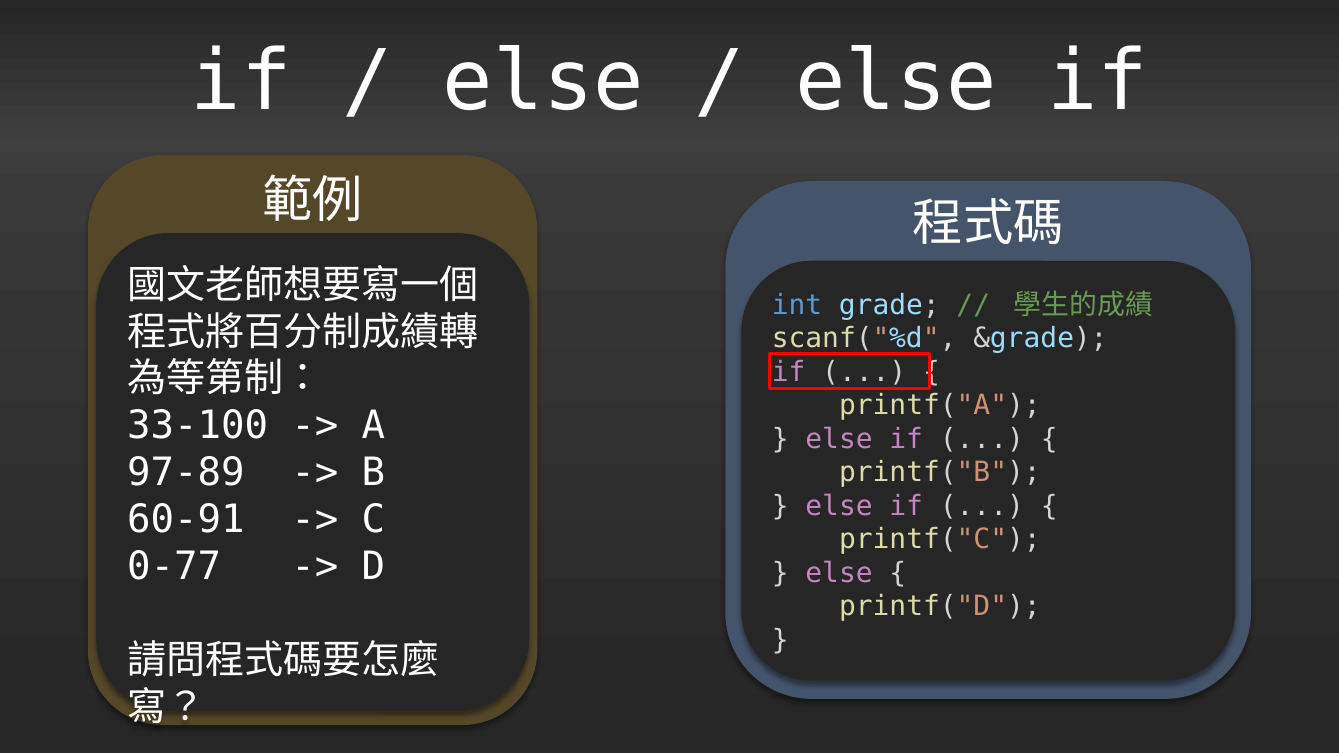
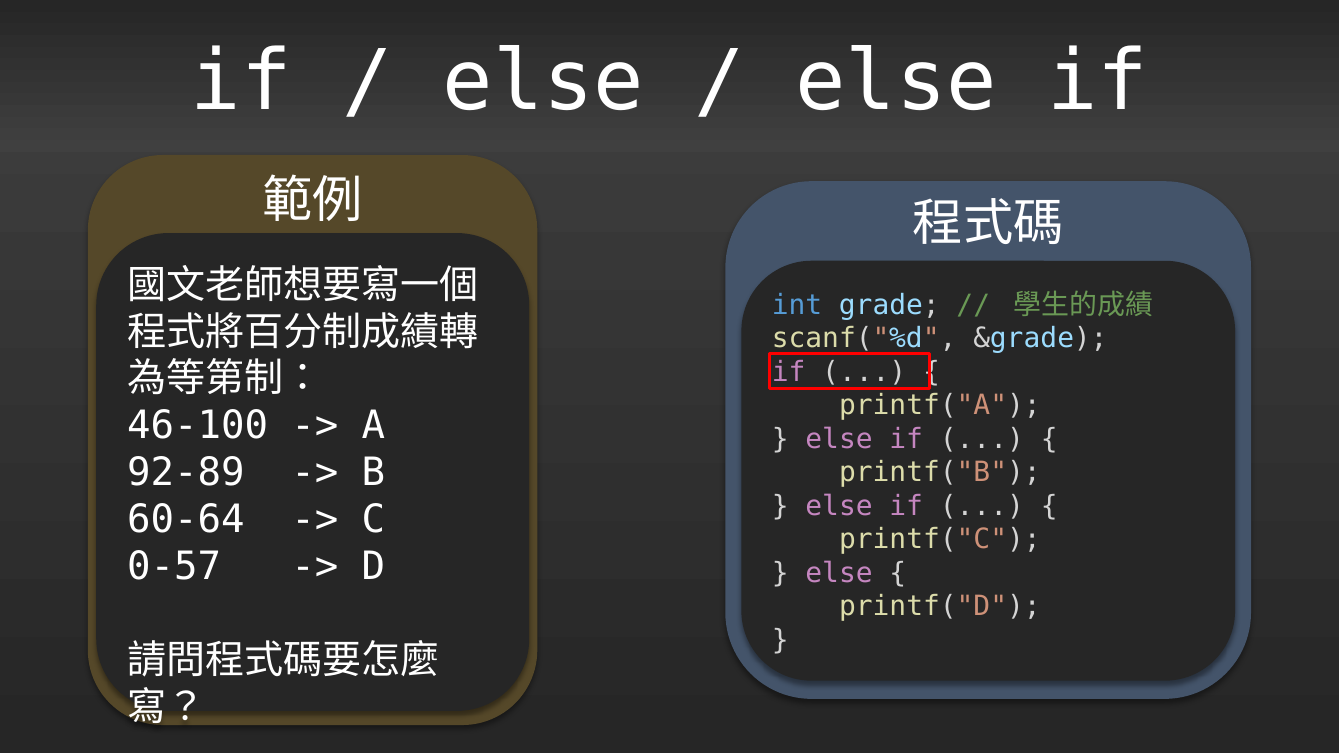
33-100: 33-100 -> 46-100
97-89: 97-89 -> 92-89
60-91: 60-91 -> 60-64
0-77: 0-77 -> 0-57
